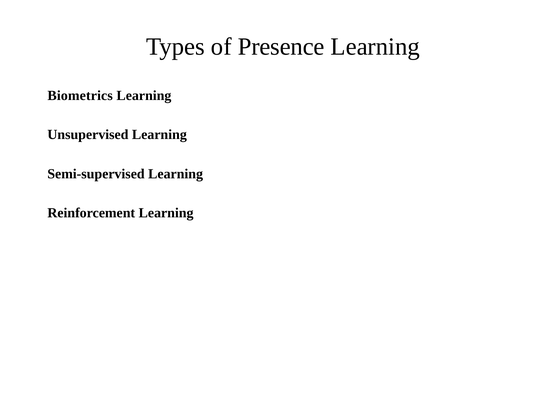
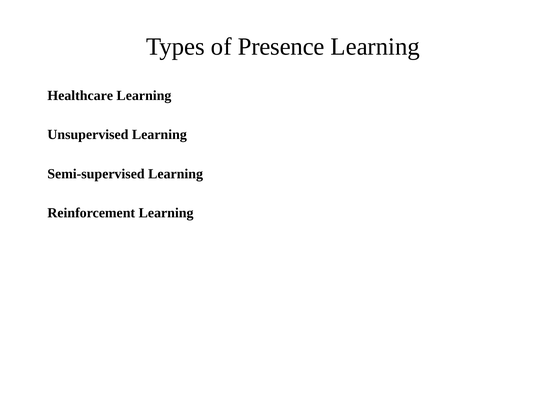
Biometrics: Biometrics -> Healthcare
